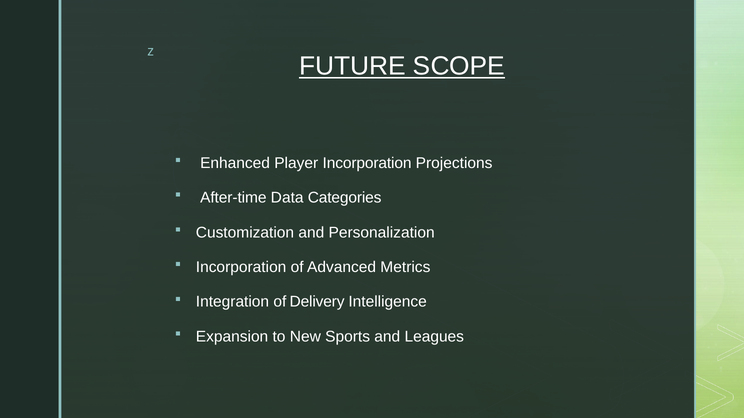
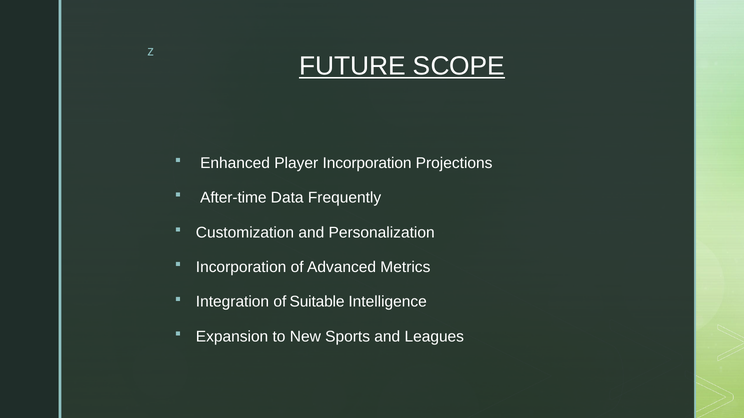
Categories: Categories -> Frequently
Delivery: Delivery -> Suitable
